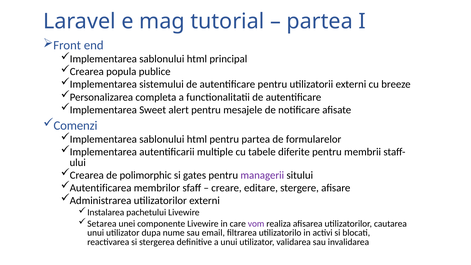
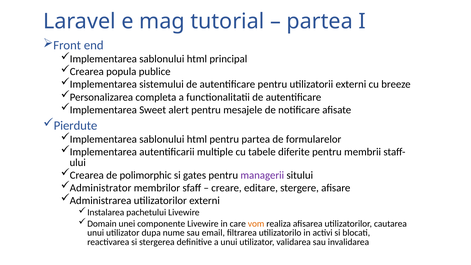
Comenzi: Comenzi -> Pierdute
Autentificarea: Autentificarea -> Administrator
Setarea: Setarea -> Domain
vom colour: purple -> orange
